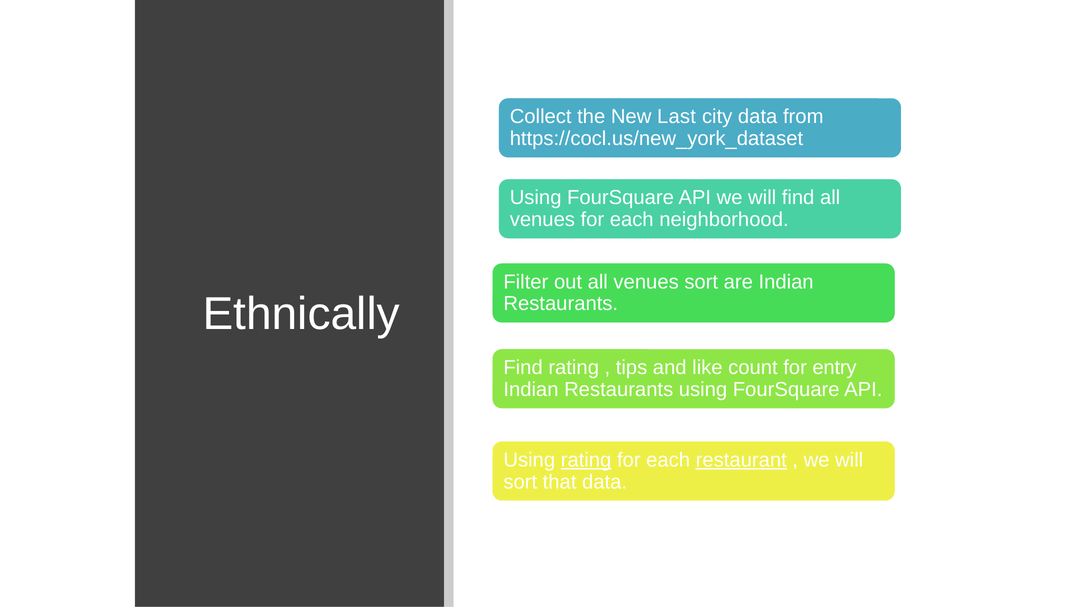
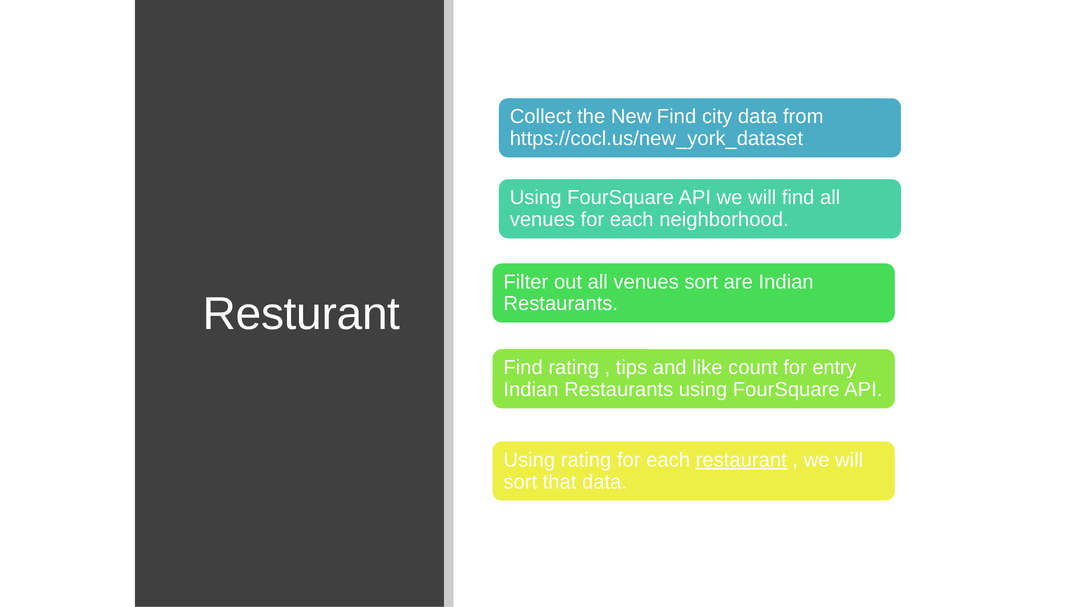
New Last: Last -> Find
Ethnically: Ethnically -> Resturant
rating at (586, 460) underline: present -> none
